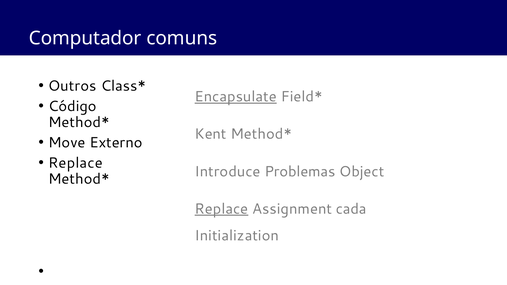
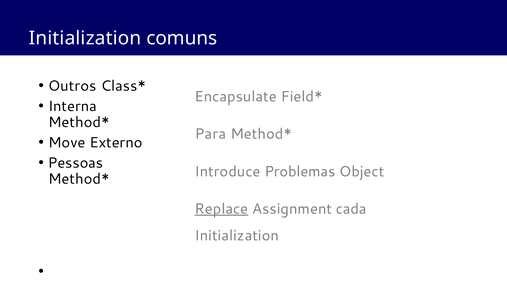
Computador at (85, 38): Computador -> Initialization
Encapsulate underline: present -> none
Código: Código -> Interna
Kent: Kent -> Para
Replace at (75, 163): Replace -> Pessoas
